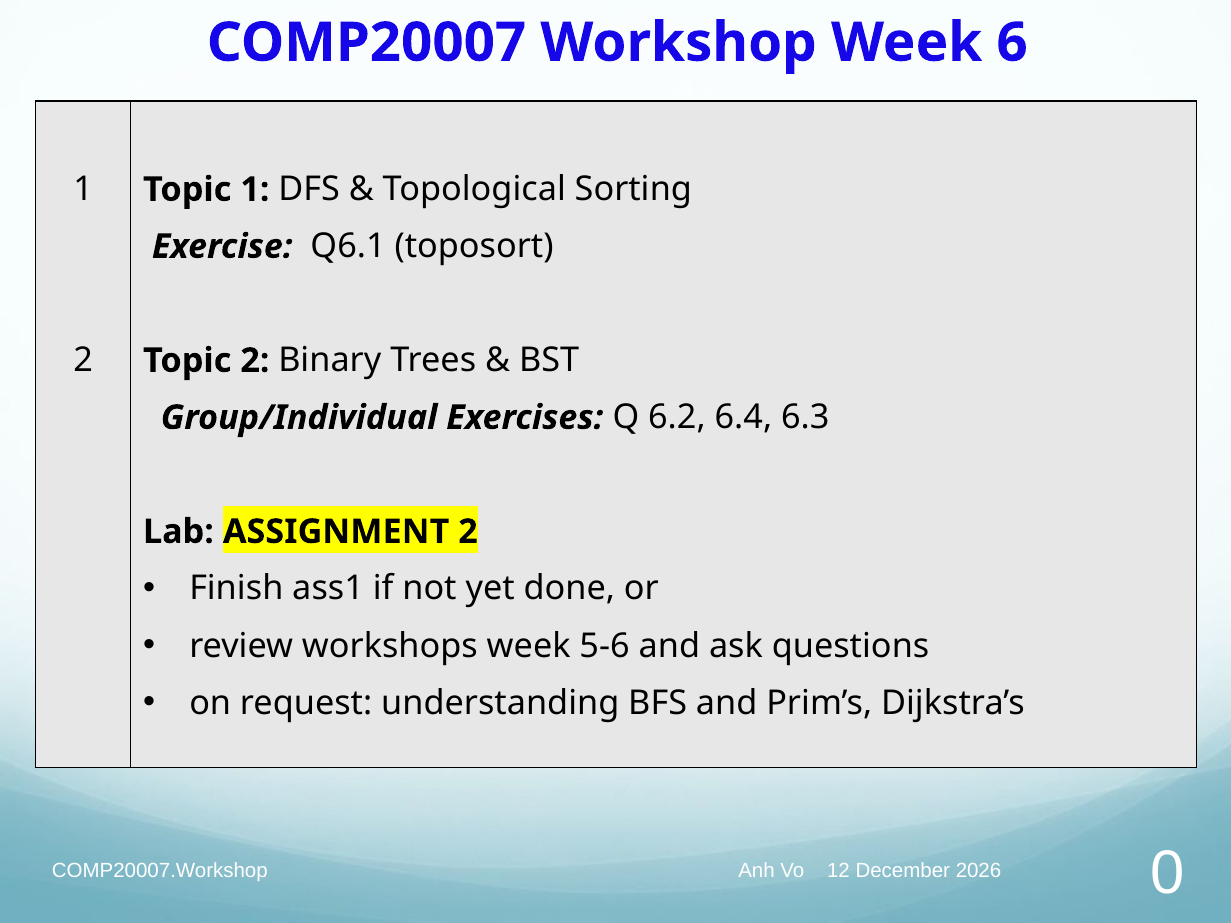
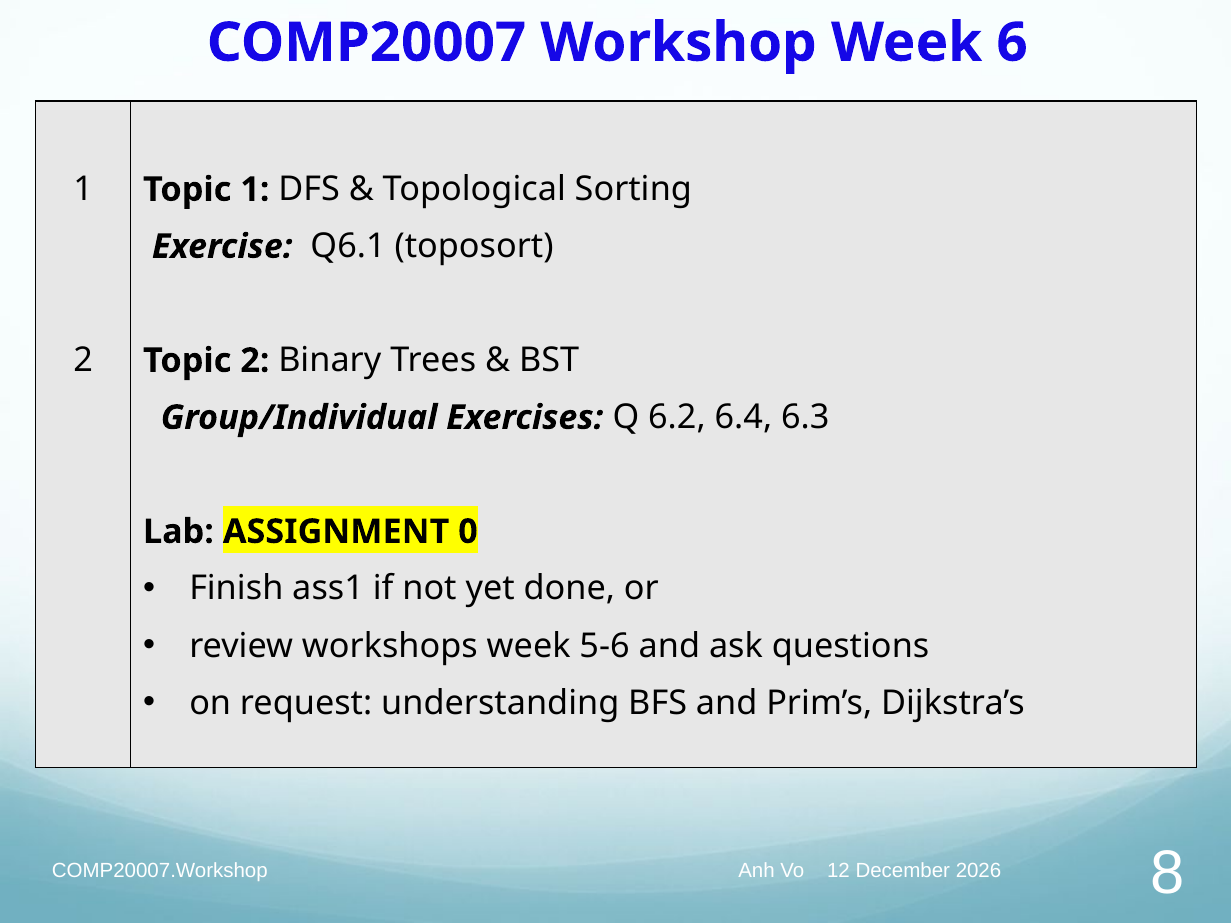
ASSIGNMENT 2: 2 -> 0
0: 0 -> 8
